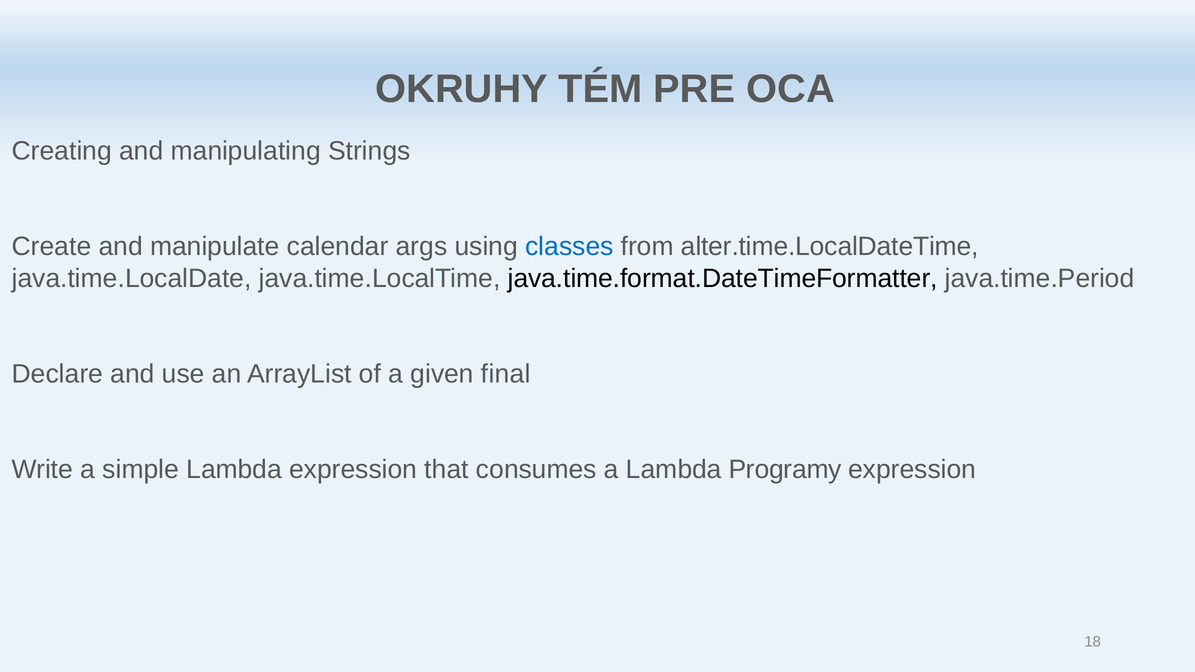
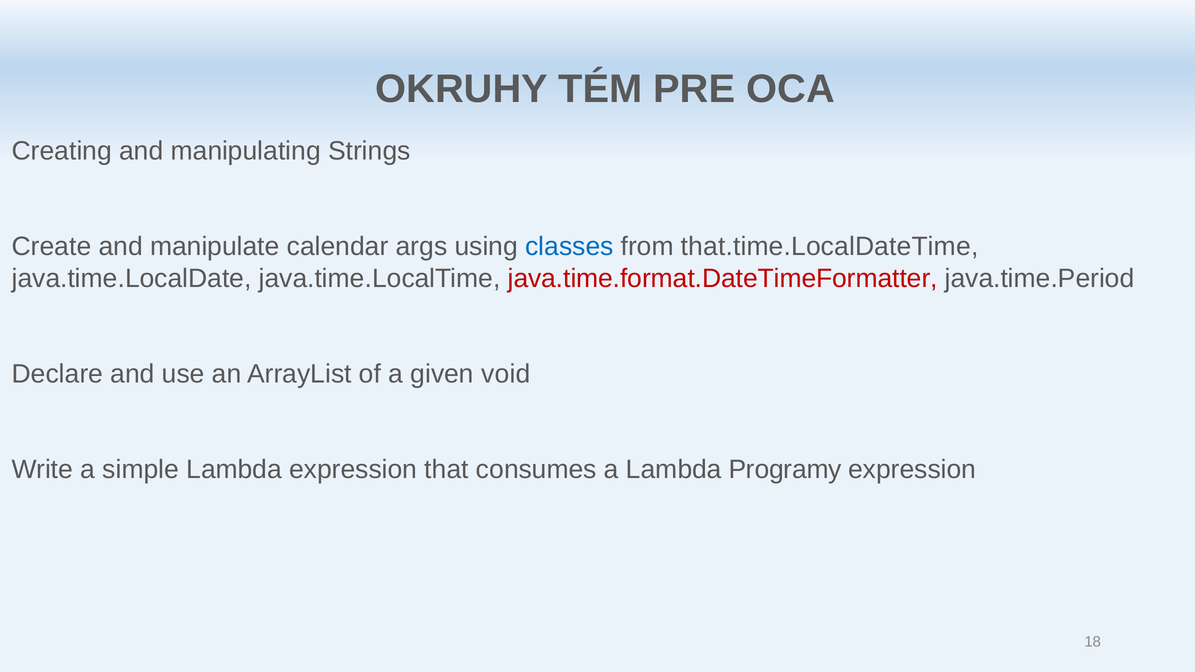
alter.time.LocalDateTime: alter.time.LocalDateTime -> that.time.LocalDateTime
java.time.format.DateTimeFormatter colour: black -> red
final: final -> void
